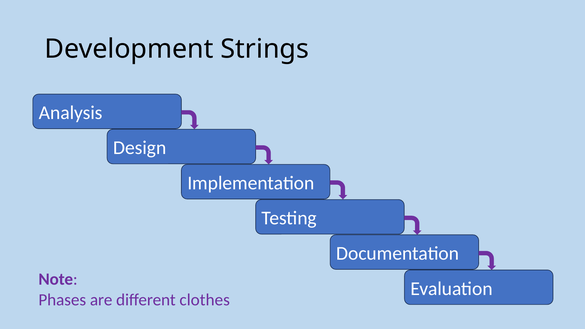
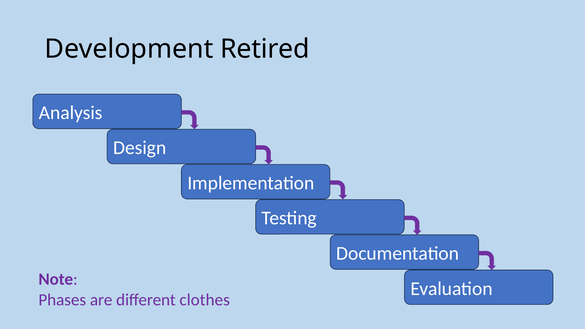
Strings: Strings -> Retired
